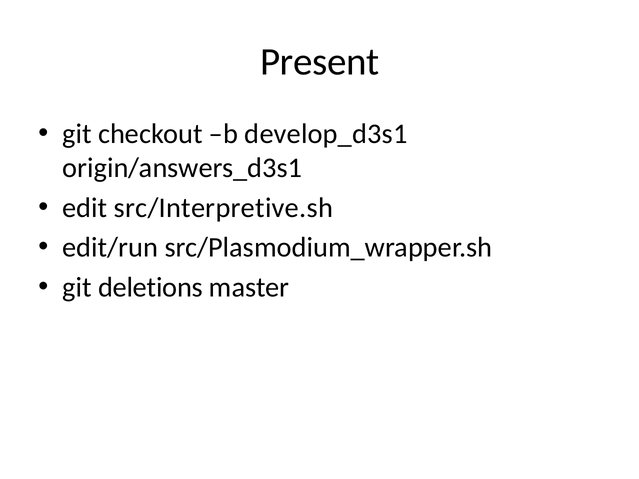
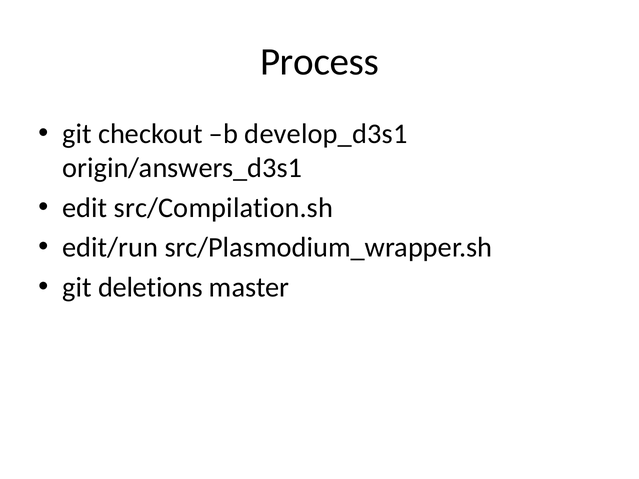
Present: Present -> Process
src/Interpretive.sh: src/Interpretive.sh -> src/Compilation.sh
